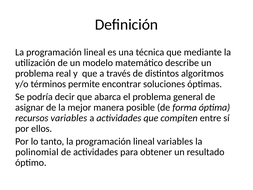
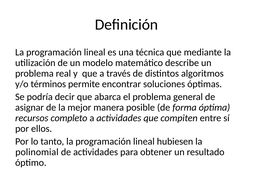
recursos variables: variables -> completo
lineal variables: variables -> hubiesen
